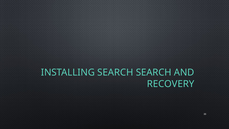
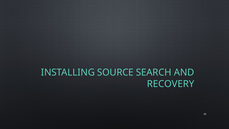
INSTALLING SEARCH: SEARCH -> SOURCE
